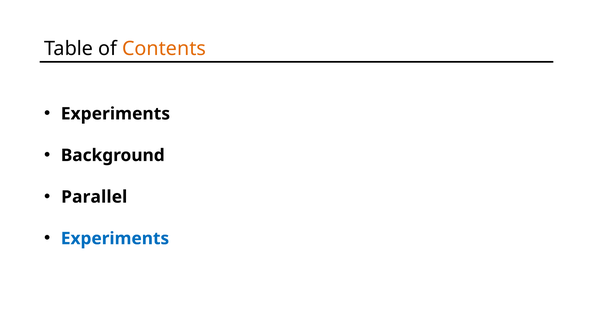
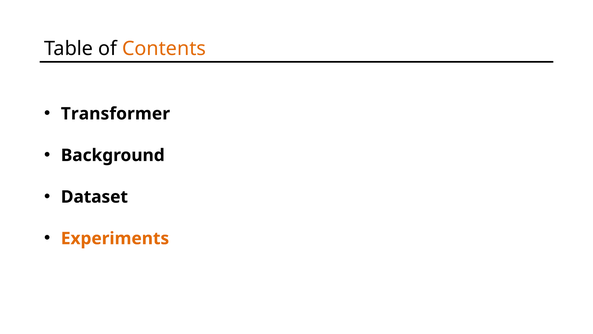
Experiments at (115, 114): Experiments -> Transformer
Parallel: Parallel -> Dataset
Experiments at (115, 238) colour: blue -> orange
